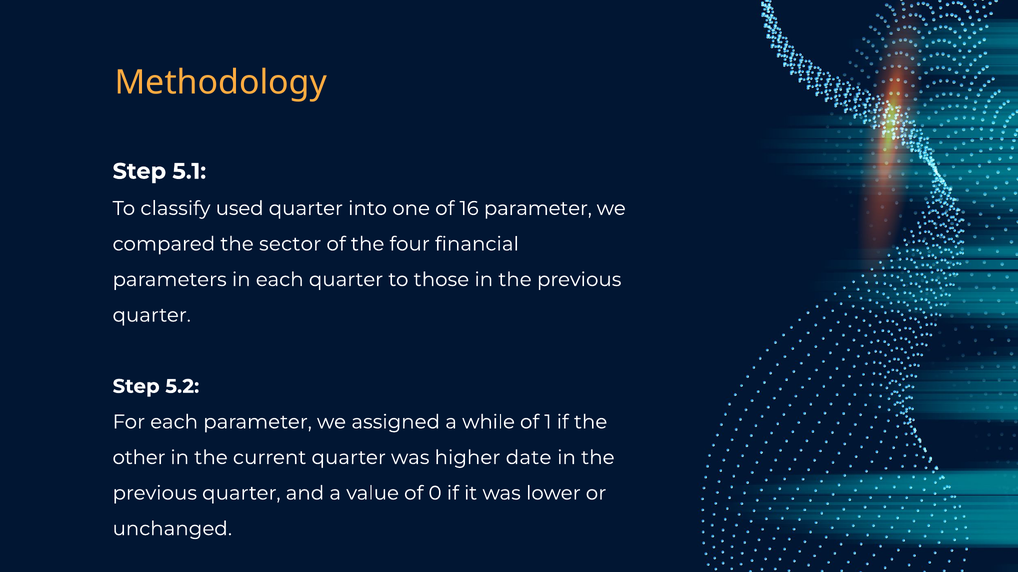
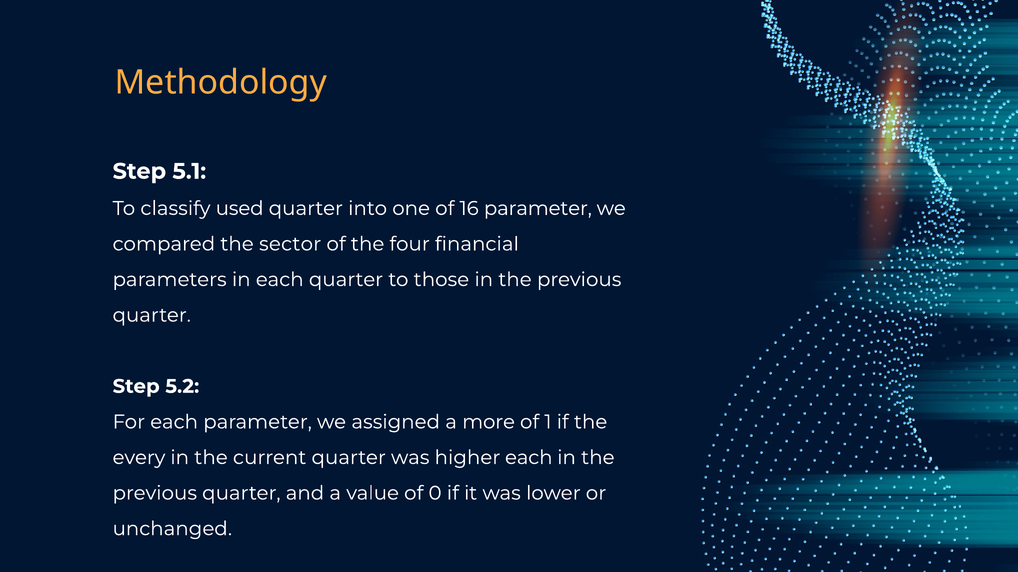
while: while -> more
other: other -> every
higher date: date -> each
